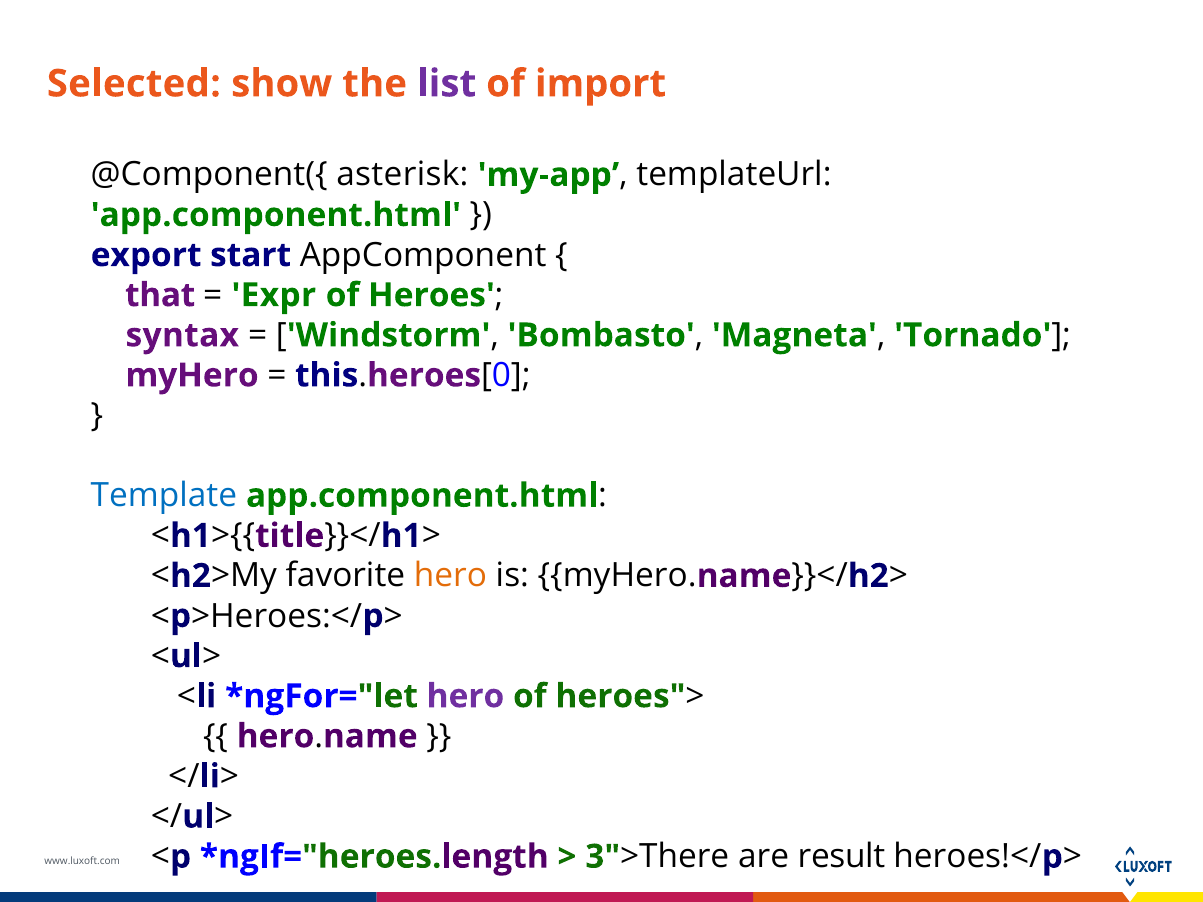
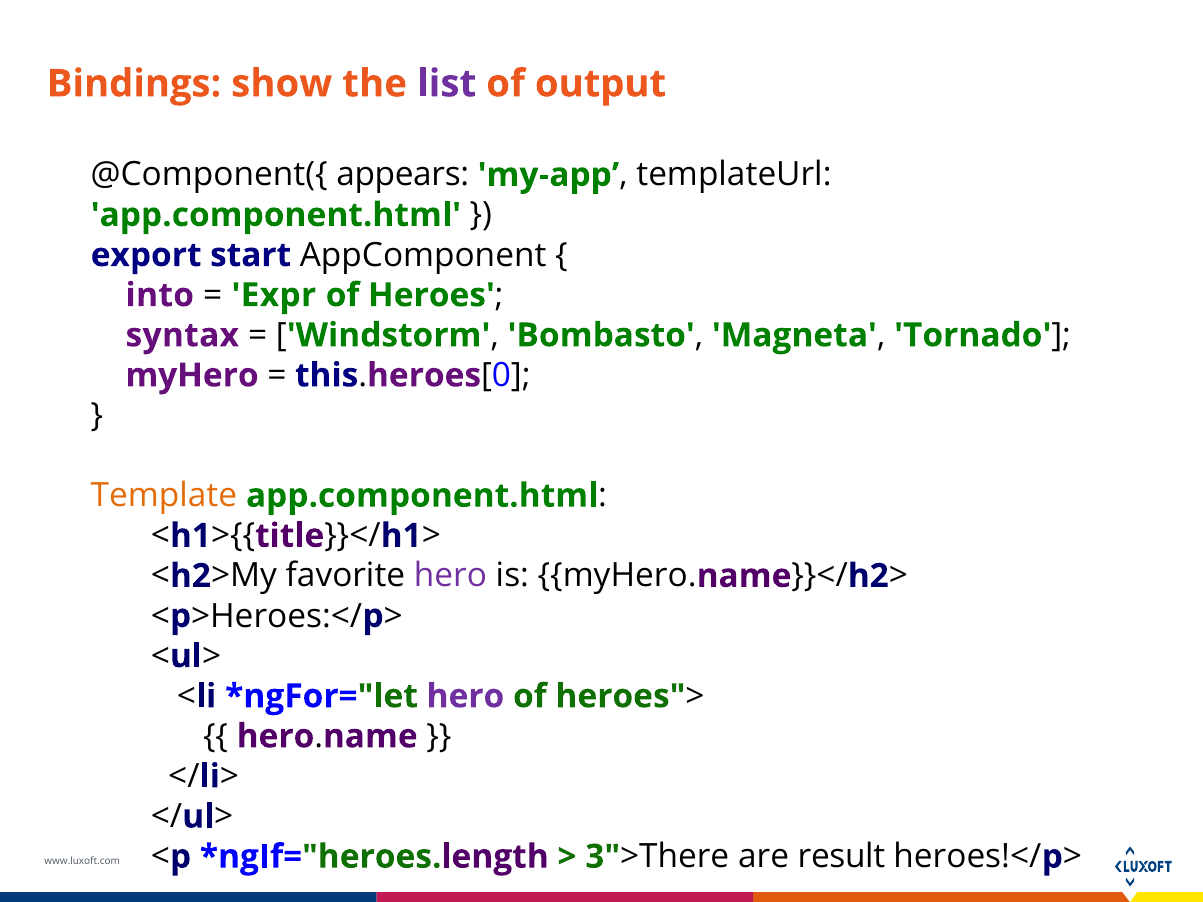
Selected: Selected -> Bindings
import: import -> output
asterisk: asterisk -> appears
that: that -> into
Template colour: blue -> orange
hero at (450, 576) colour: orange -> purple
